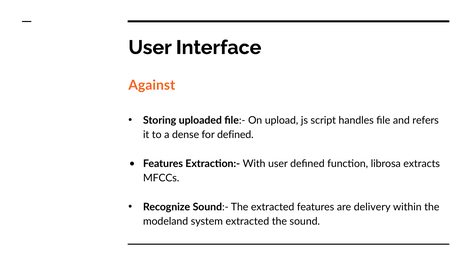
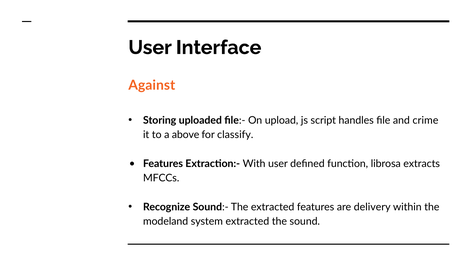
refers: refers -> crime
dense: dense -> above
for defined: defined -> classify
